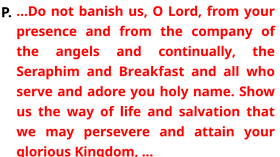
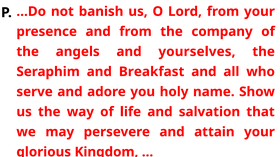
continually: continually -> yourselves
